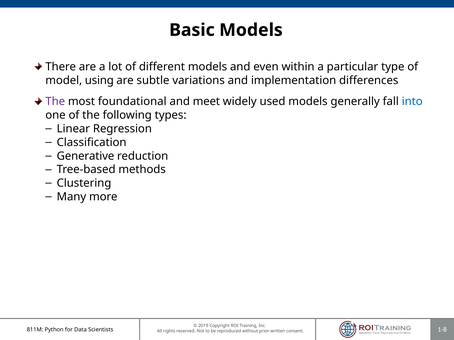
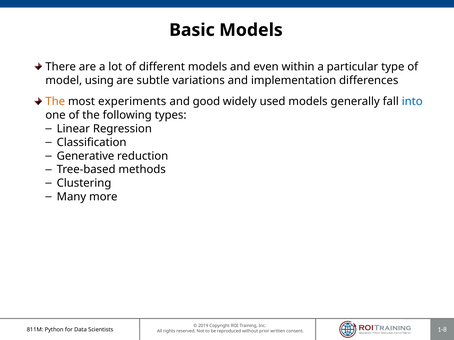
The at (55, 102) colour: purple -> orange
foundational: foundational -> experiments
meet: meet -> good
